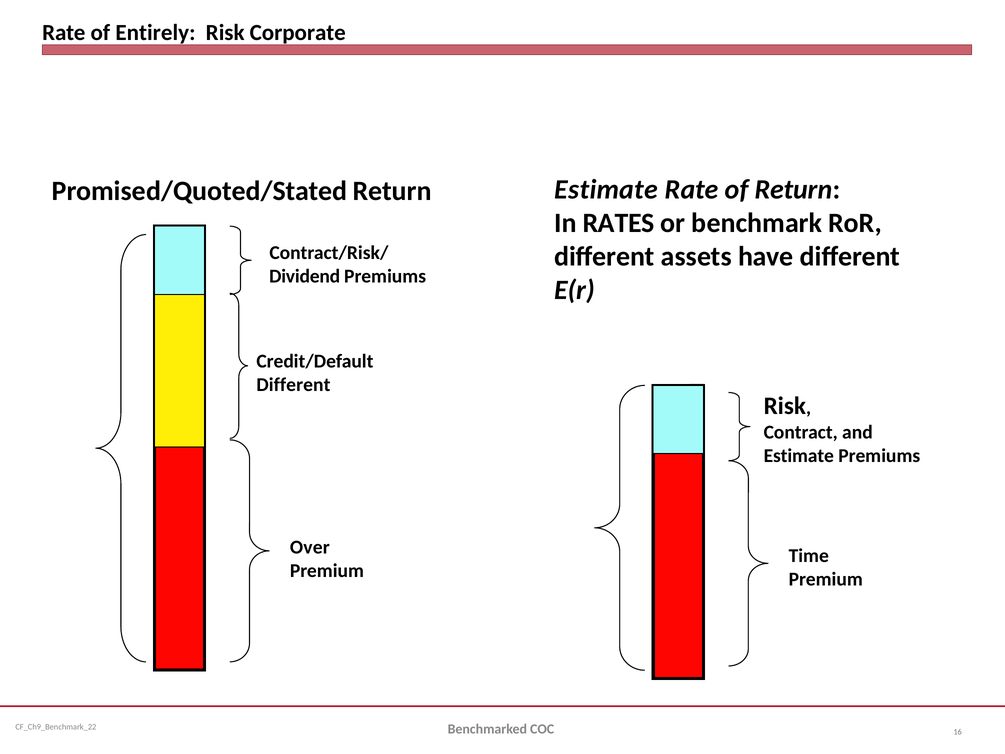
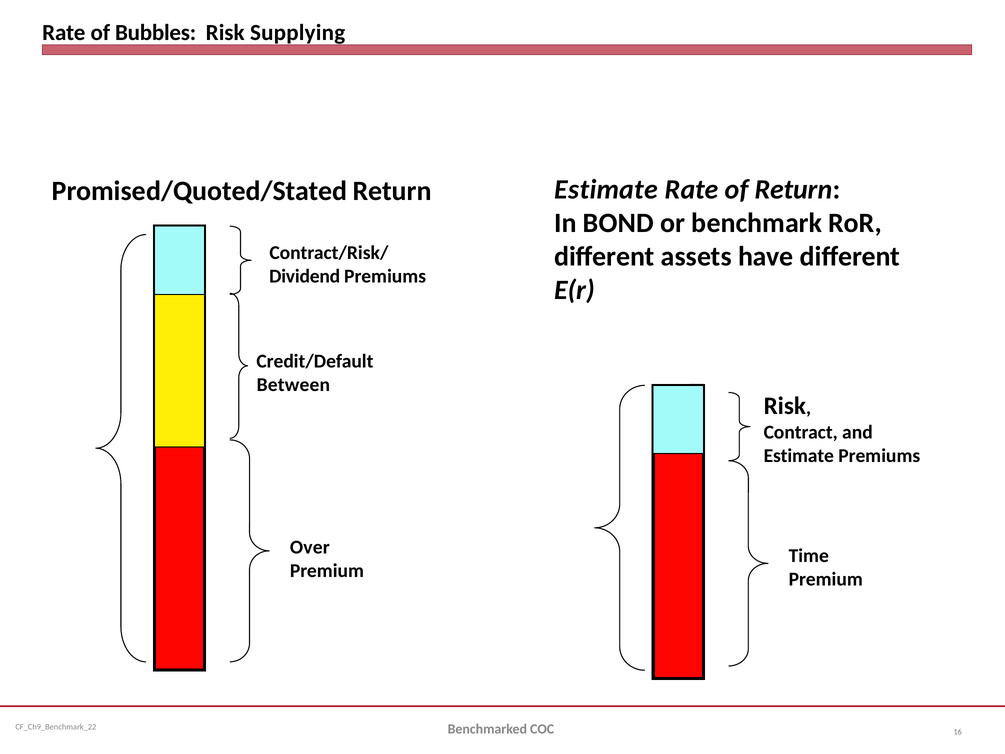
Entirely: Entirely -> Bubbles
Corporate: Corporate -> Supplying
RATES: RATES -> BOND
Different at (293, 385): Different -> Between
